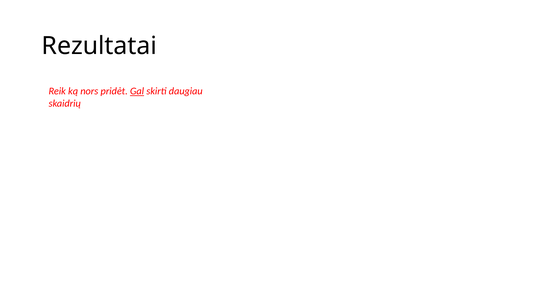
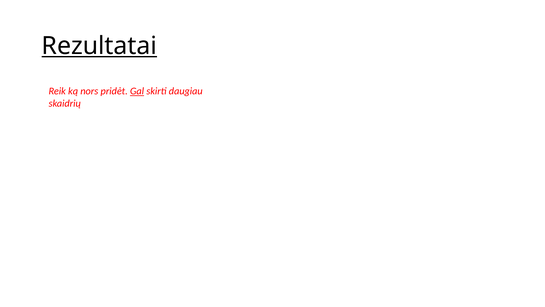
Rezultatai underline: none -> present
